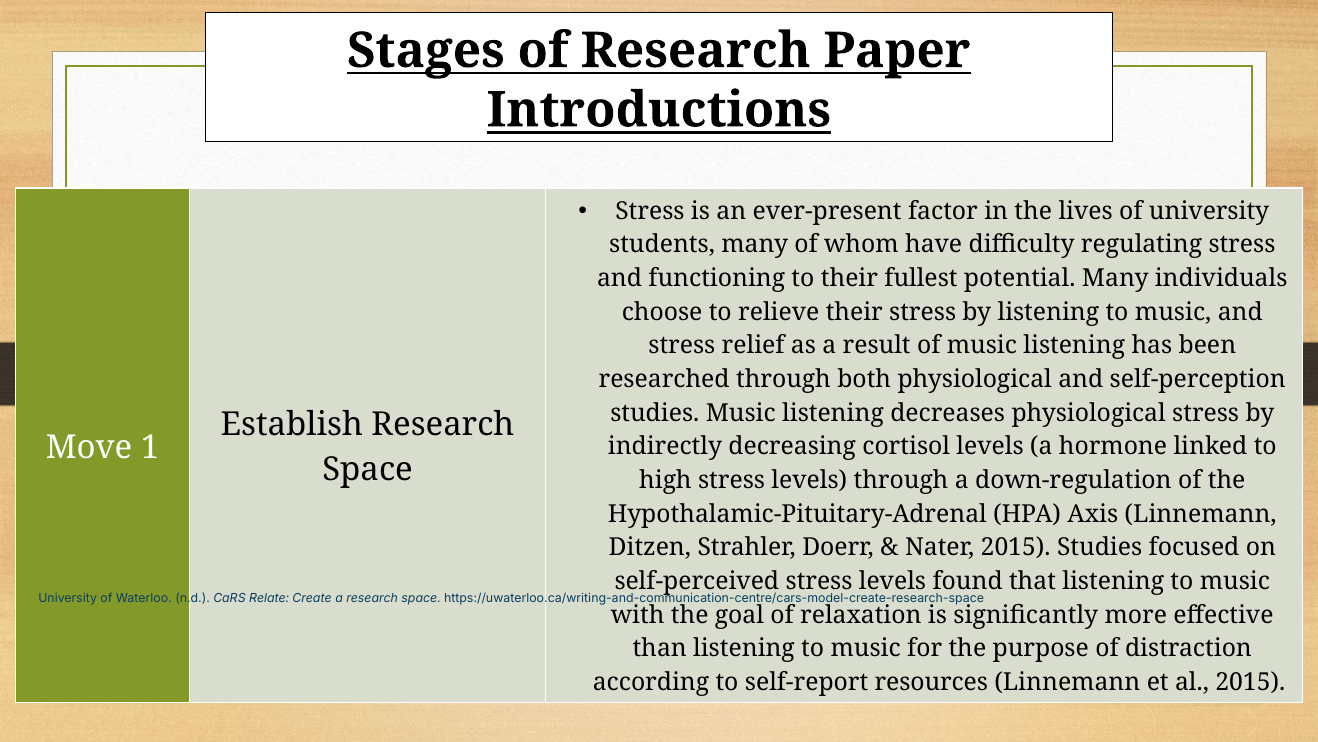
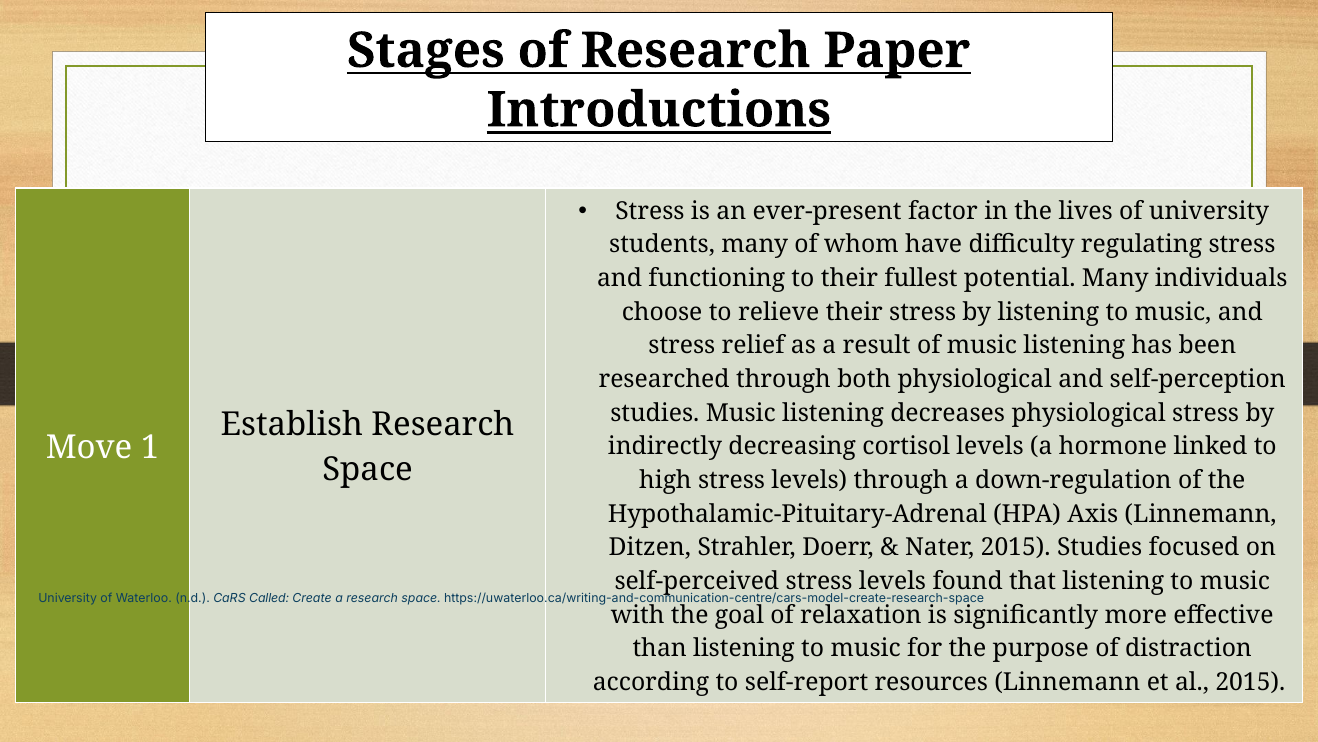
Relate: Relate -> Called
